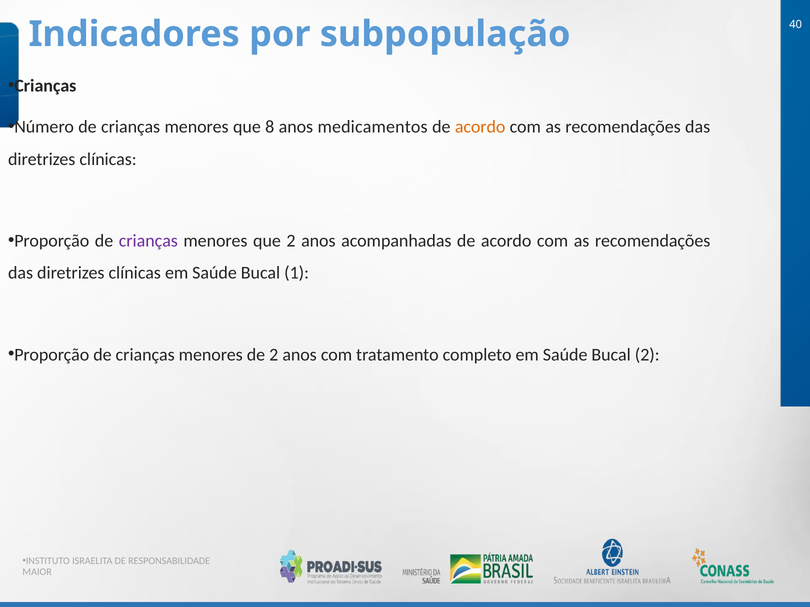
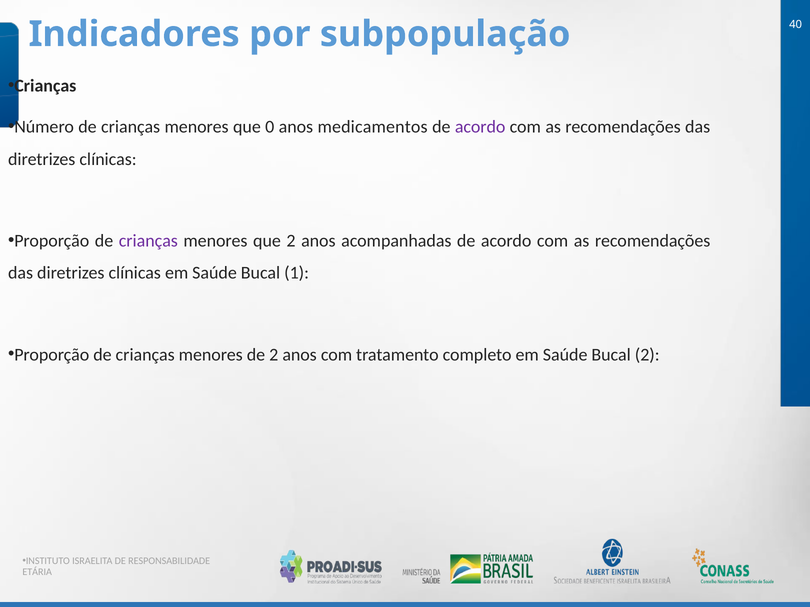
8: 8 -> 0
acordo at (480, 127) colour: orange -> purple
MAIOR: MAIOR -> ETÁRIA
